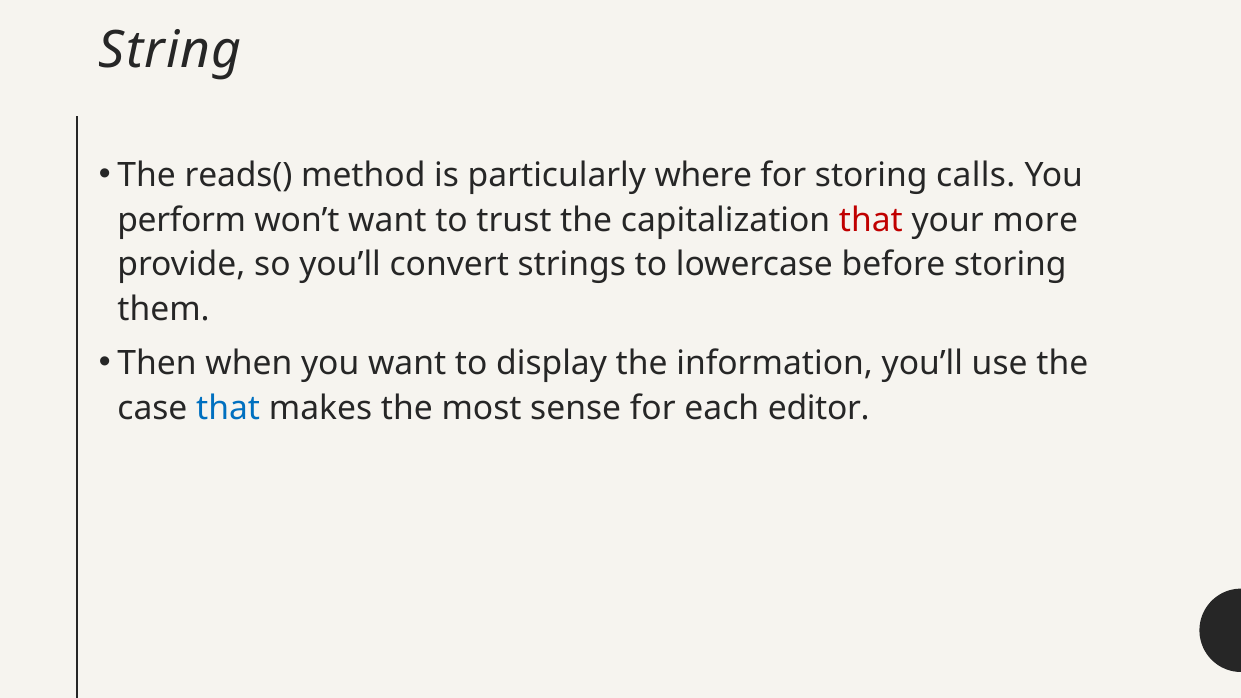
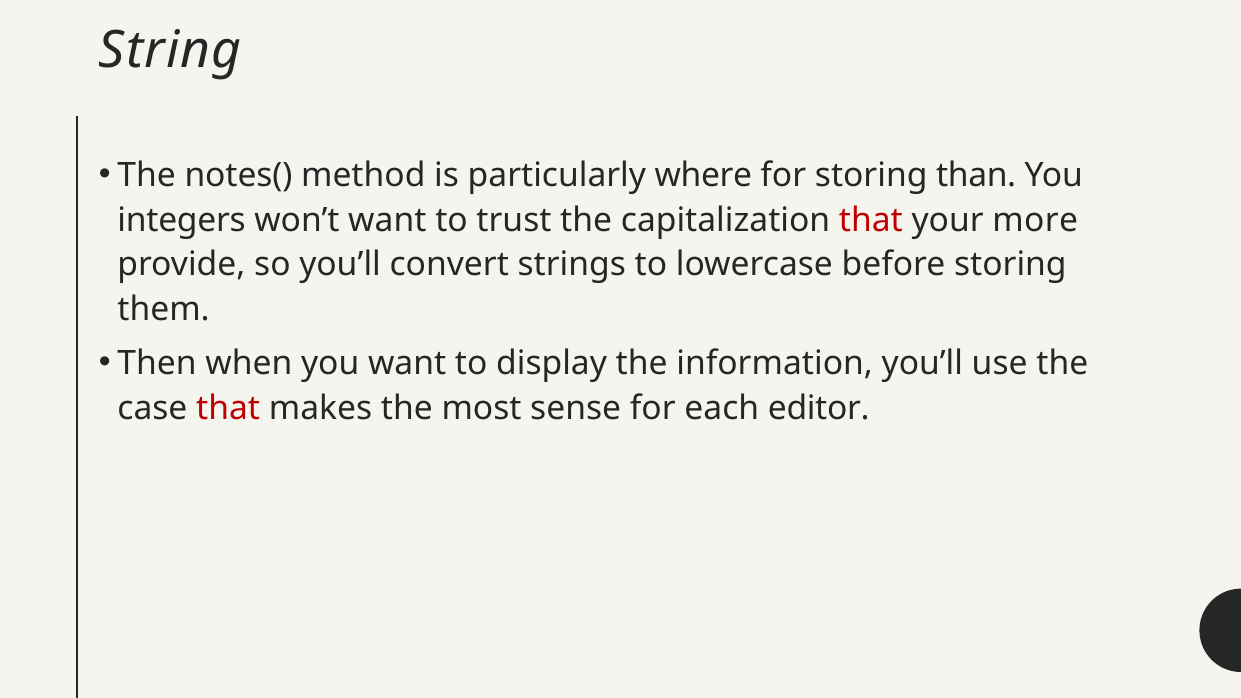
reads(: reads( -> notes(
calls: calls -> than
perform: perform -> integers
that at (228, 408) colour: blue -> red
